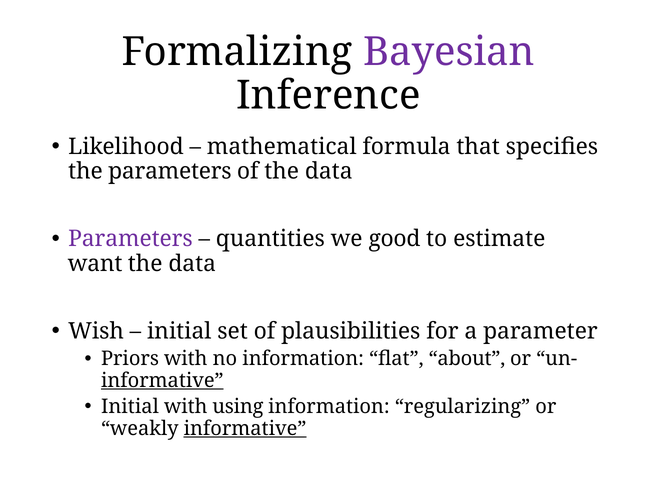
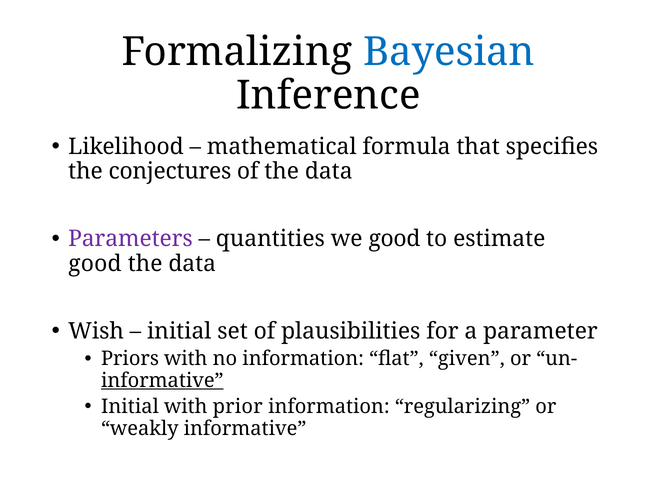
Bayesian colour: purple -> blue
the parameters: parameters -> conjectures
want at (95, 263): want -> good
about: about -> given
using: using -> prior
informative at (245, 428) underline: present -> none
